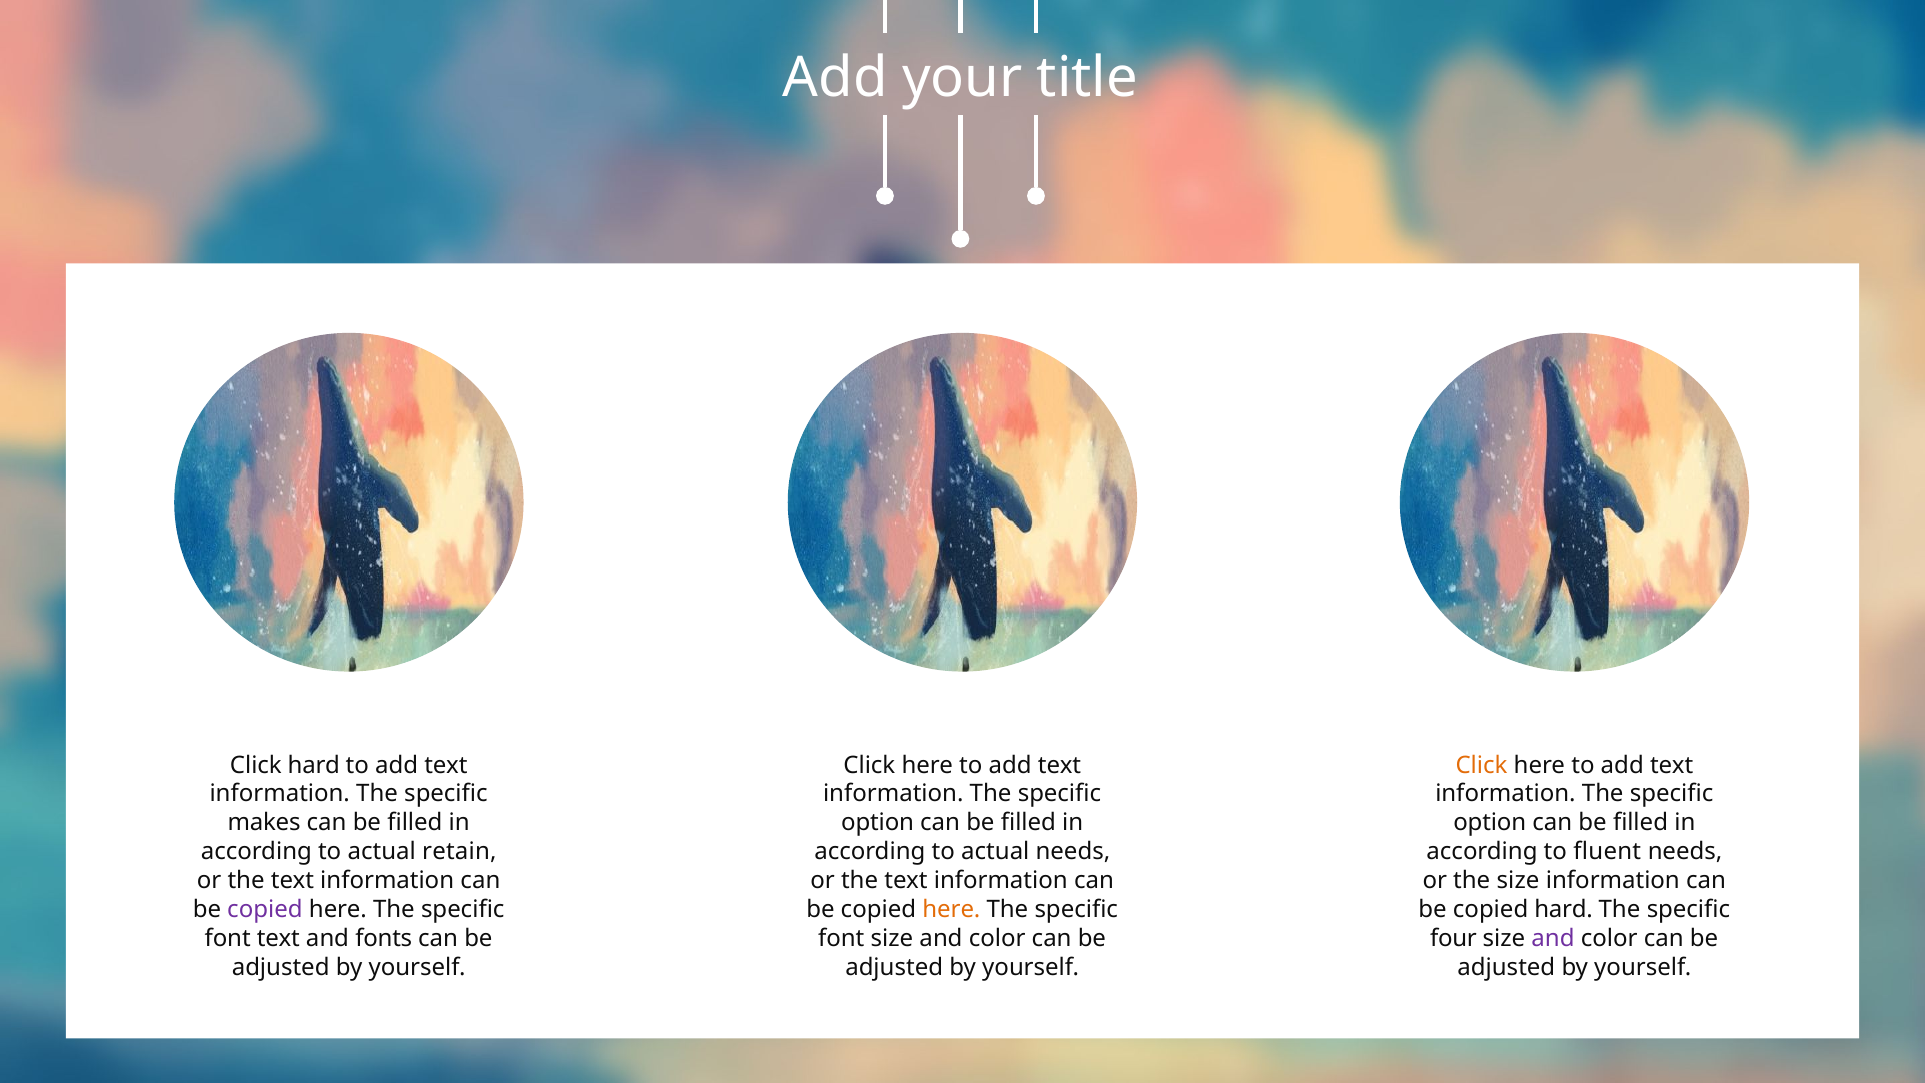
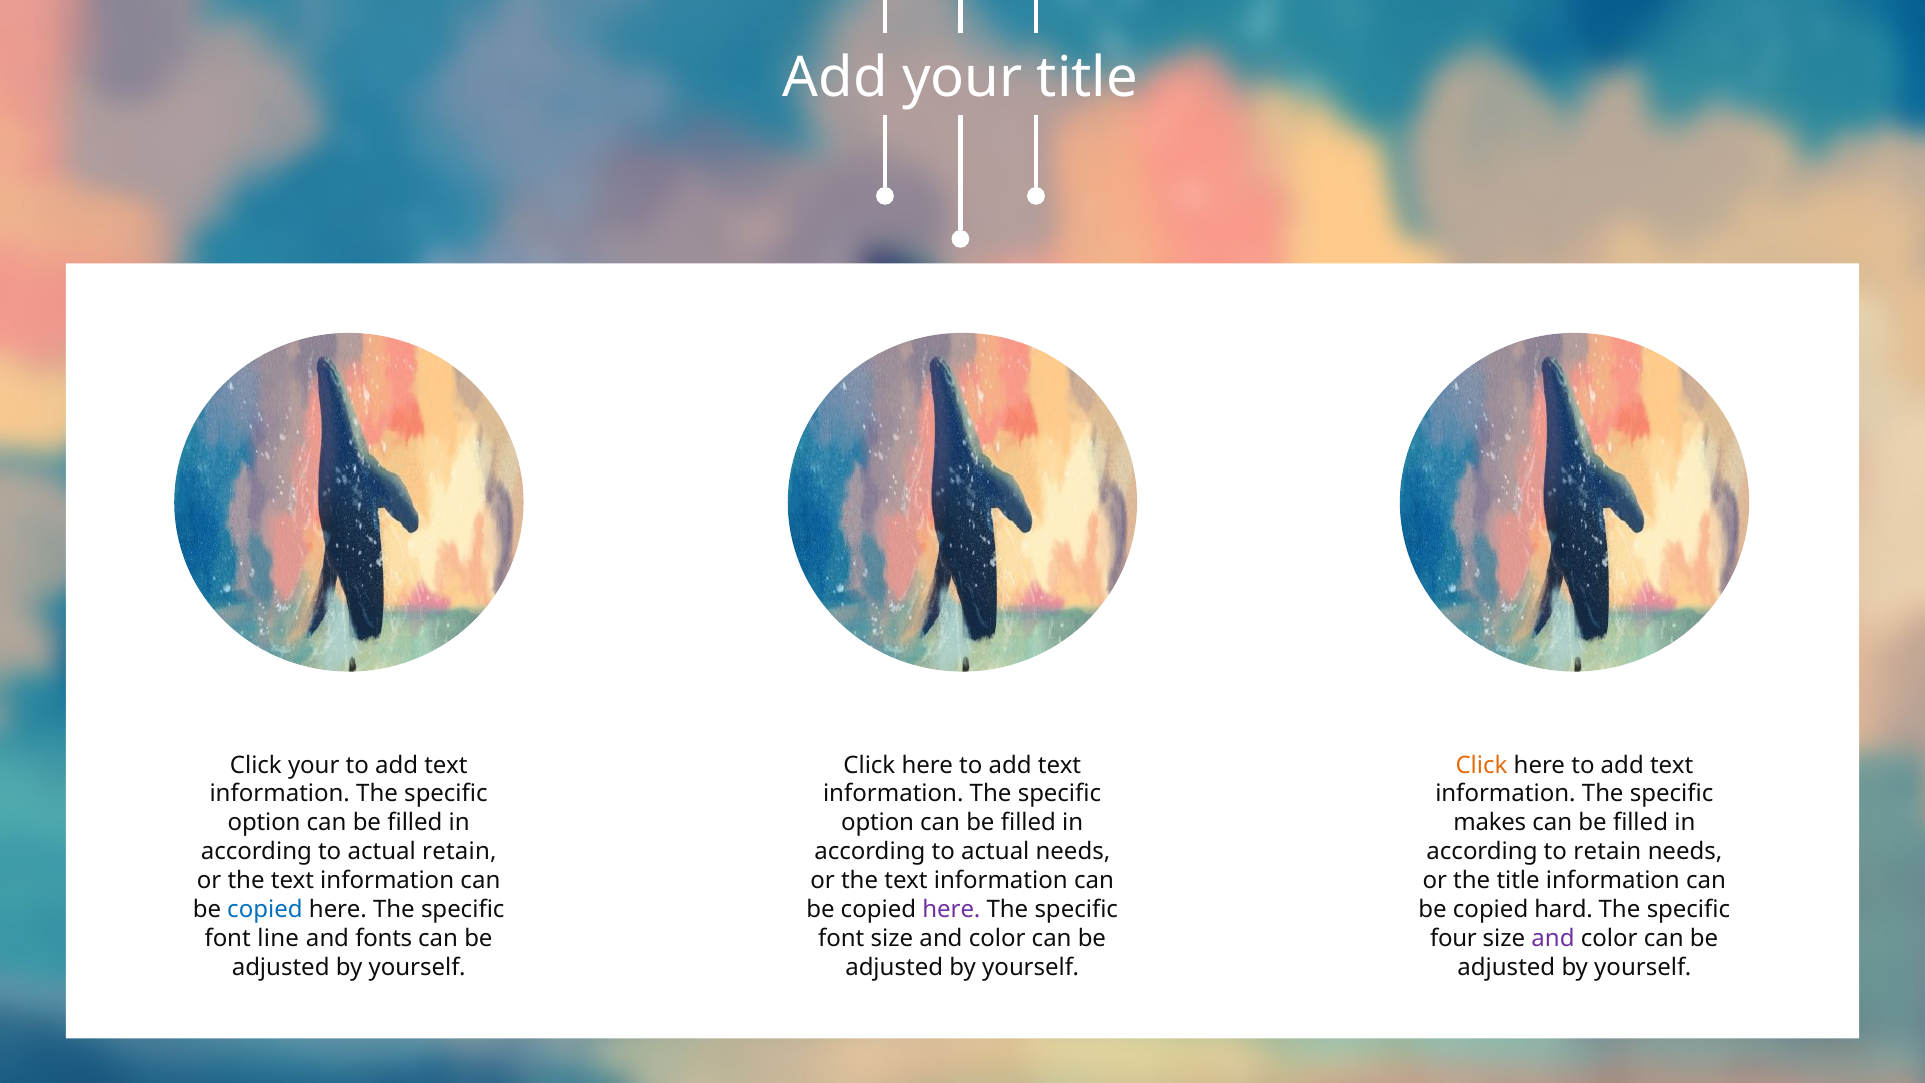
Click hard: hard -> your
makes at (264, 823): makes -> option
option at (1490, 823): option -> makes
to fluent: fluent -> retain
the size: size -> title
copied at (265, 909) colour: purple -> blue
here at (951, 909) colour: orange -> purple
font text: text -> line
